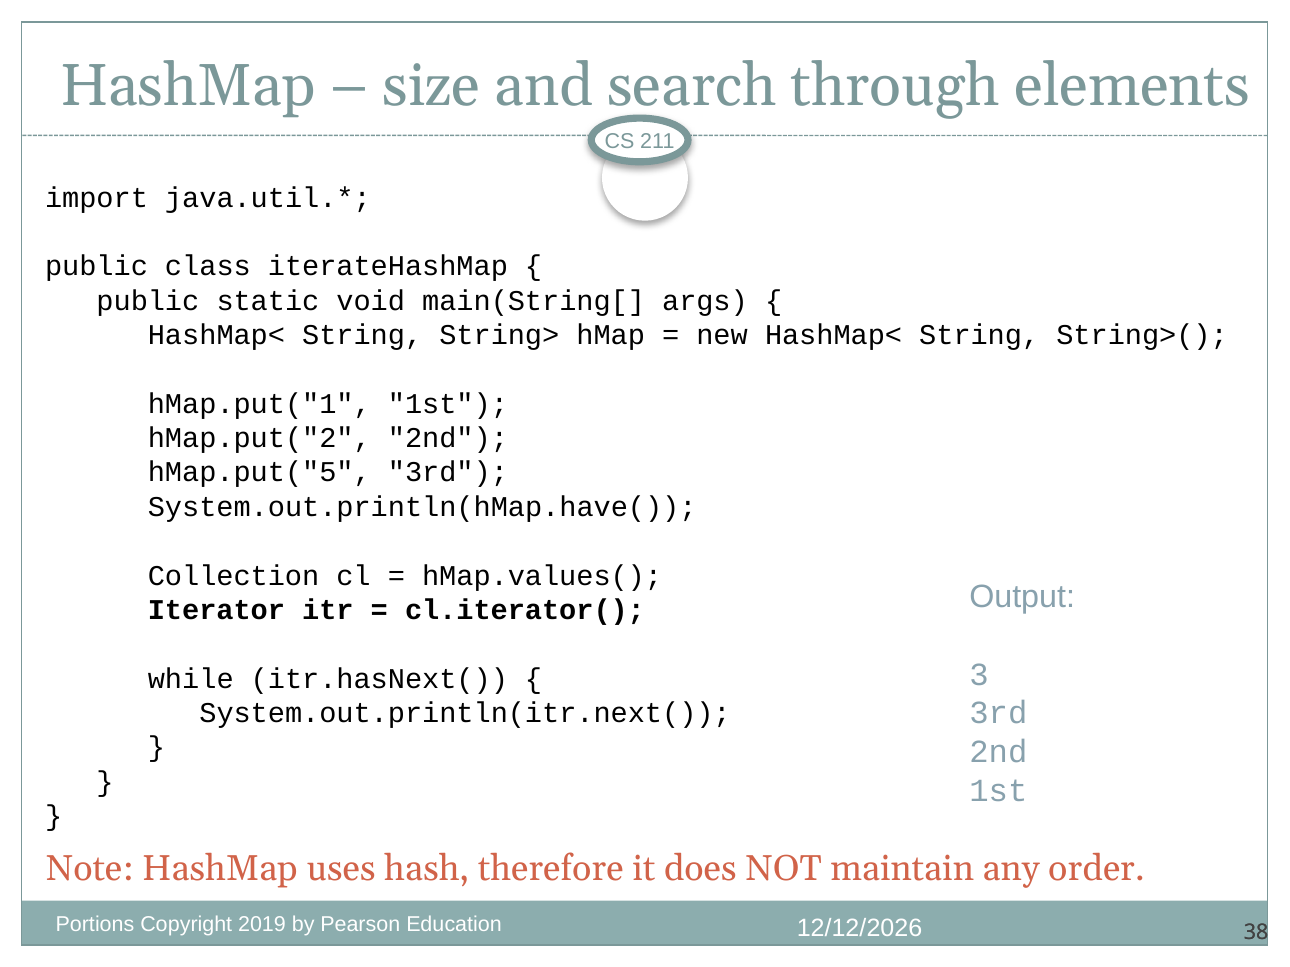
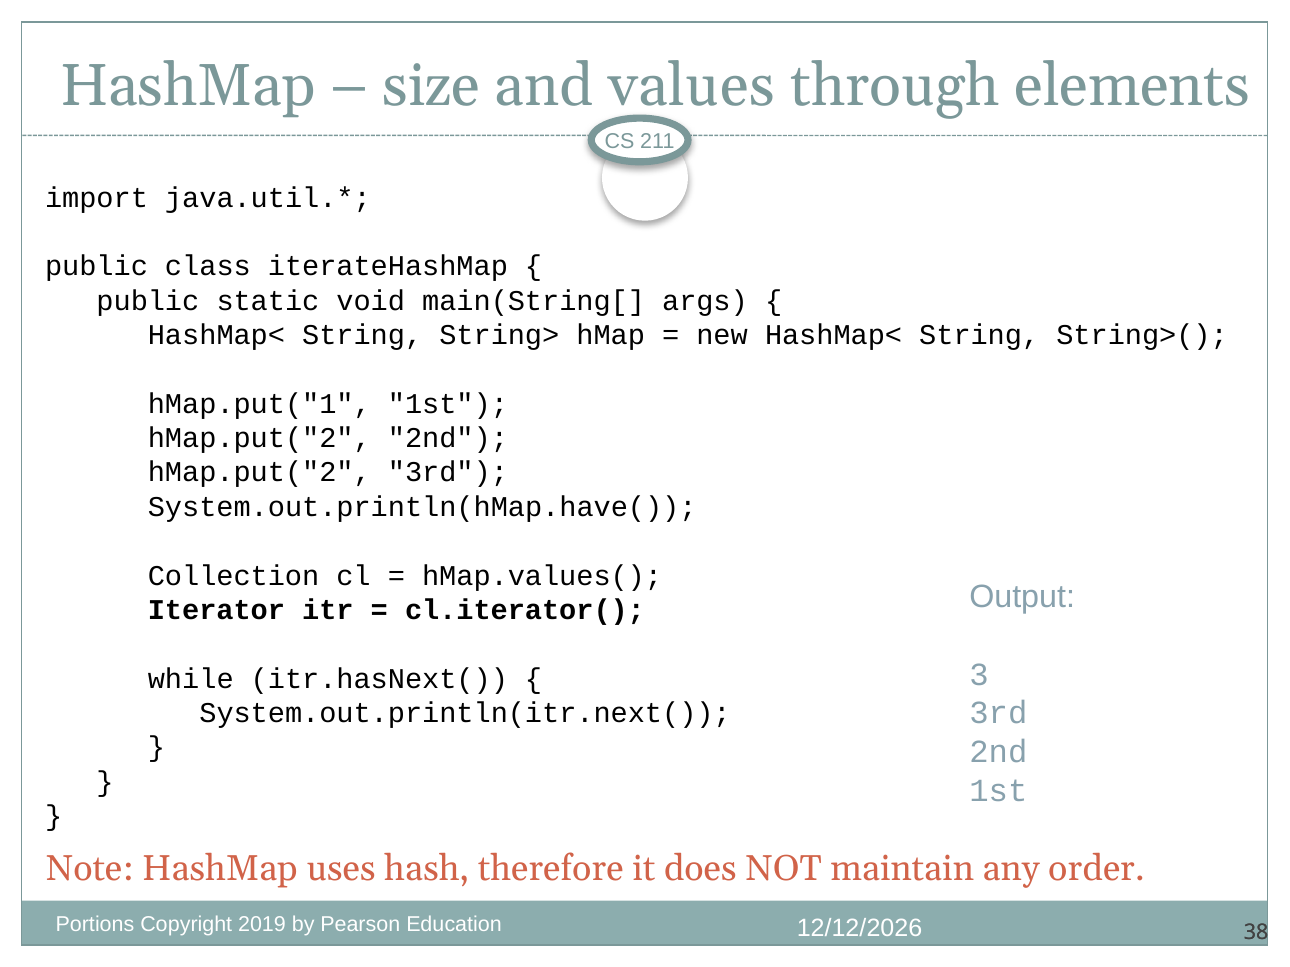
search: search -> values
hMap.put("5 at (259, 473): hMap.put("5 -> hMap.put("2
